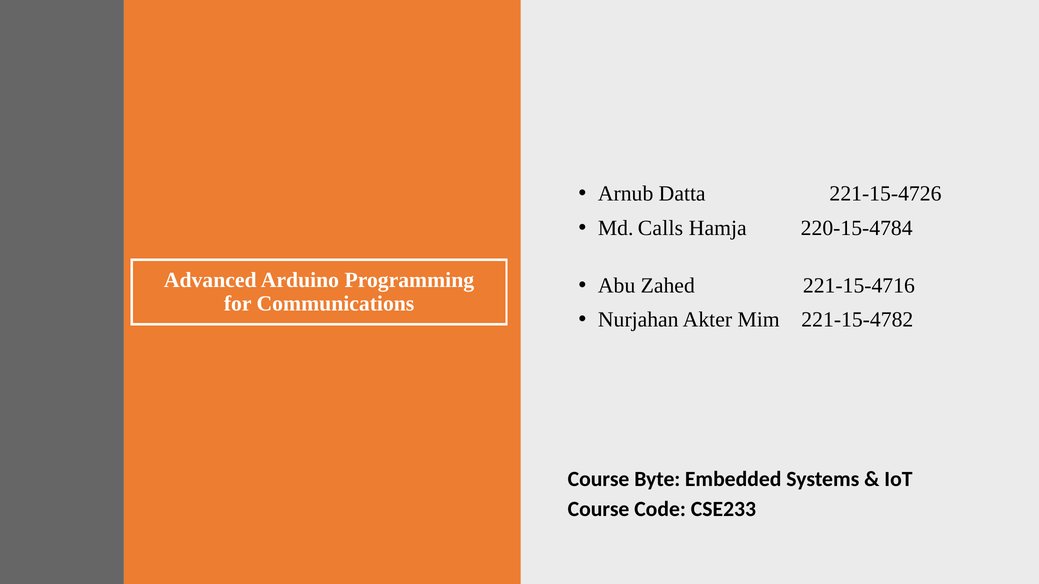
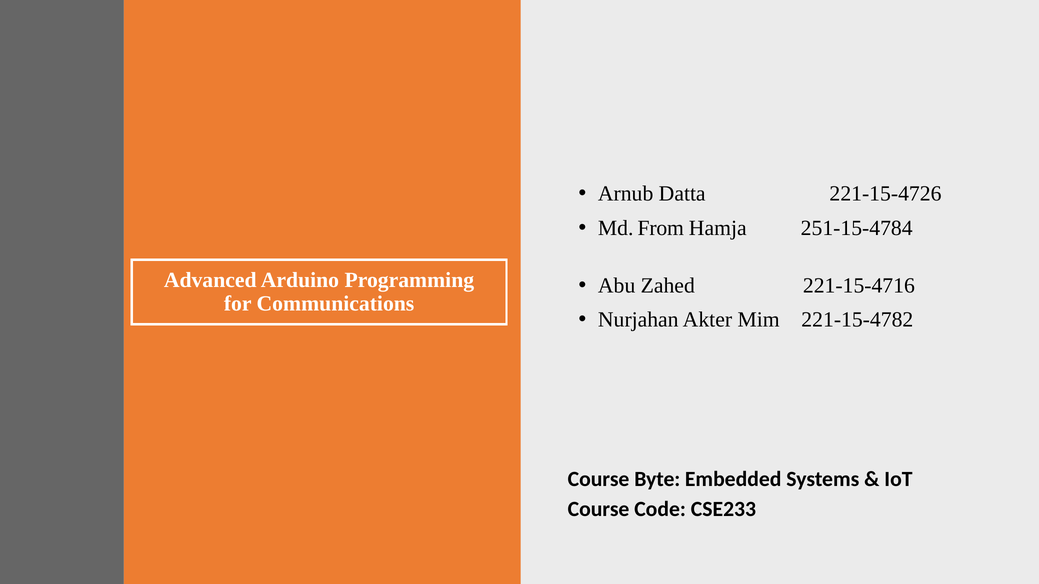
Calls: Calls -> From
220-15-4784: 220-15-4784 -> 251-15-4784
